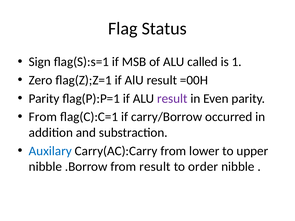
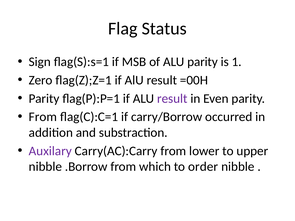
ALU called: called -> parity
Auxilary colour: blue -> purple
from result: result -> which
